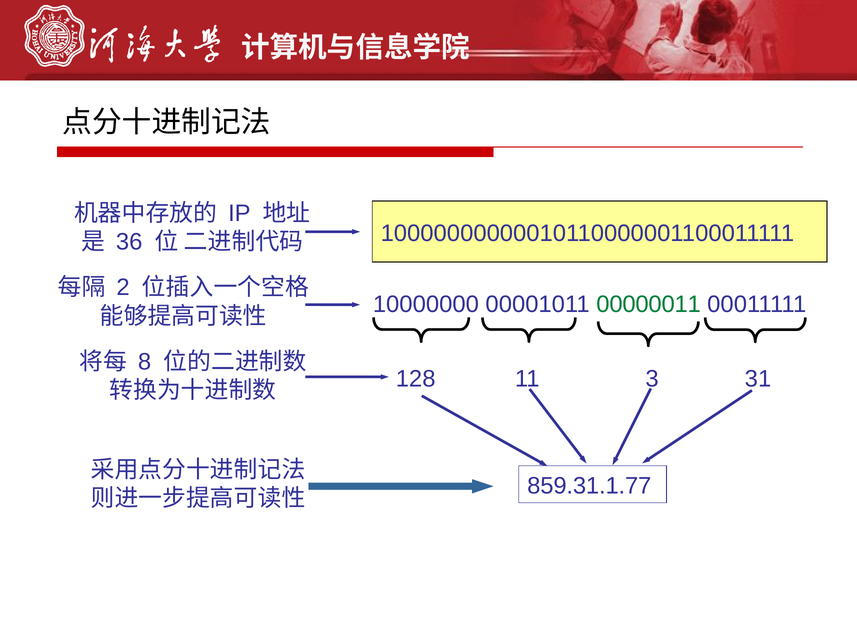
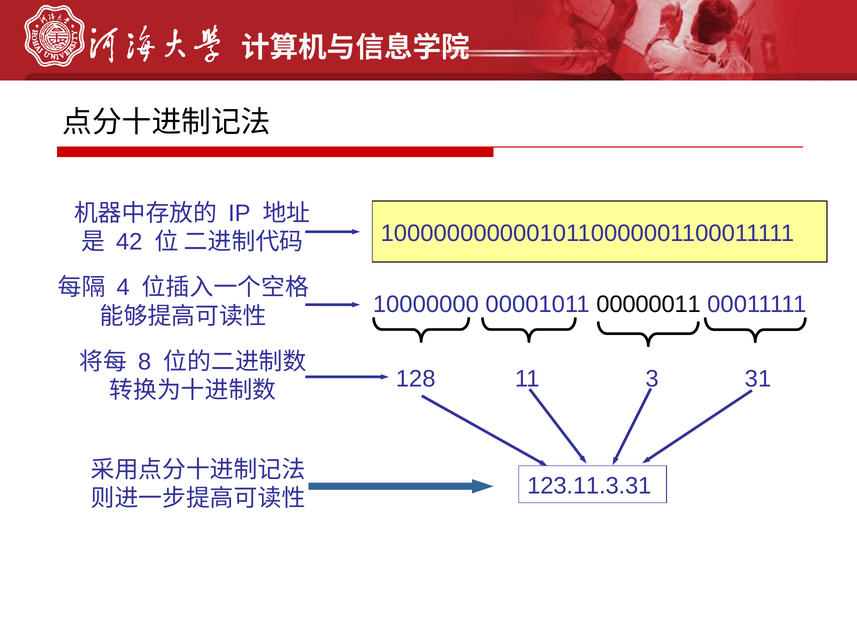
36: 36 -> 42
2: 2 -> 4
00000011 colour: green -> black
859.31.1.77: 859.31.1.77 -> 123.11.3.31
